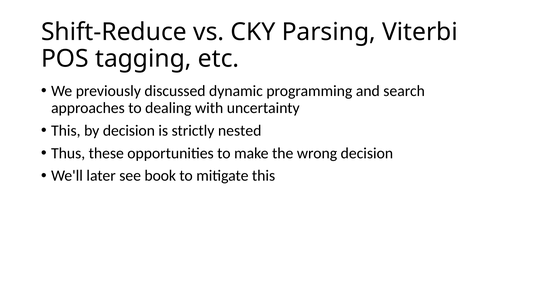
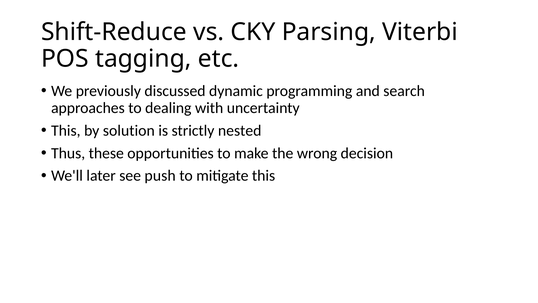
by decision: decision -> solution
book: book -> push
